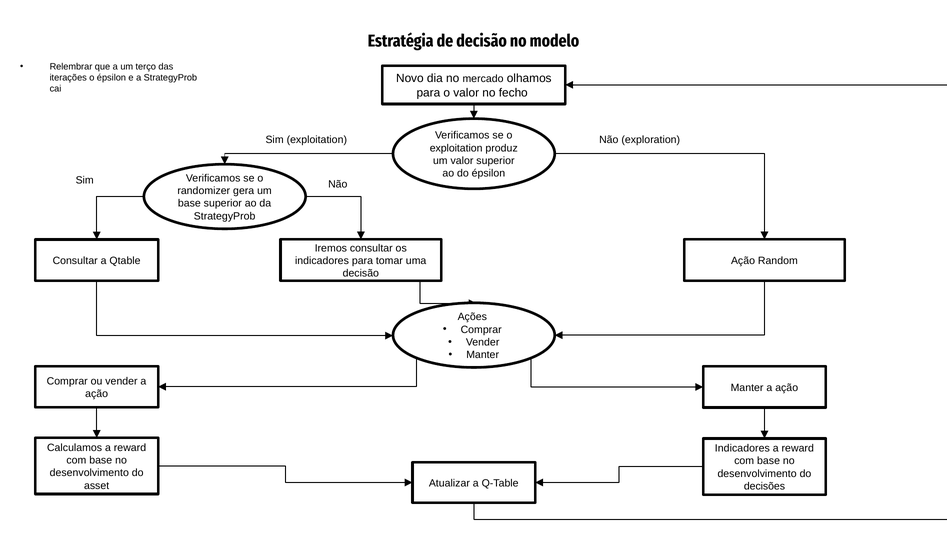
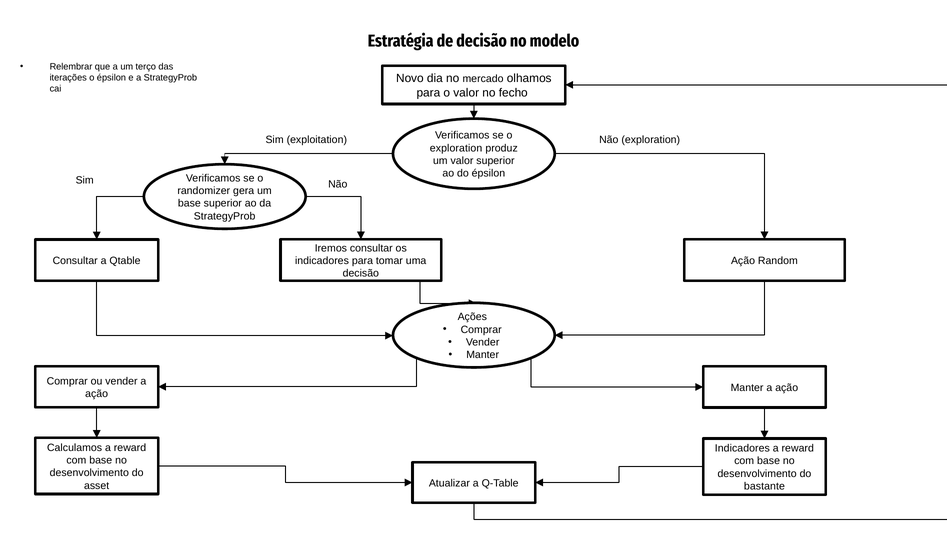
exploitation at (456, 148): exploitation -> exploration
decisões: decisões -> bastante
